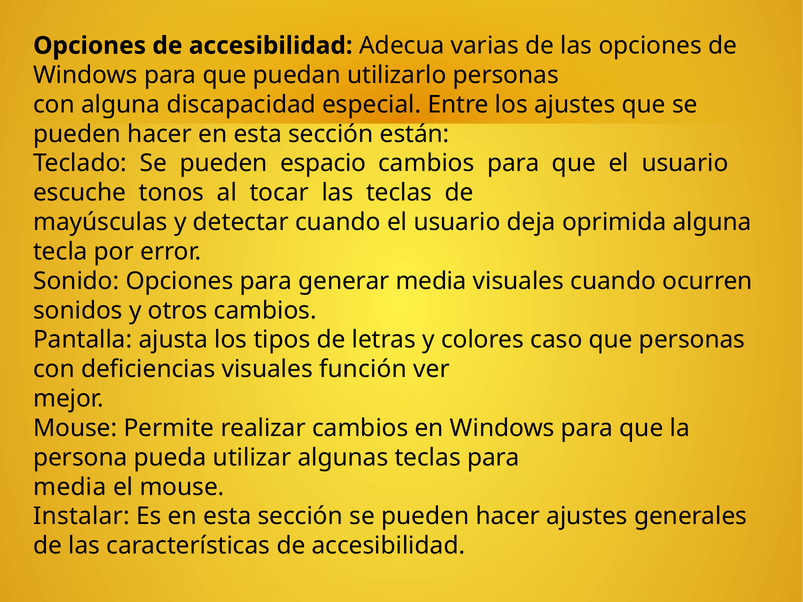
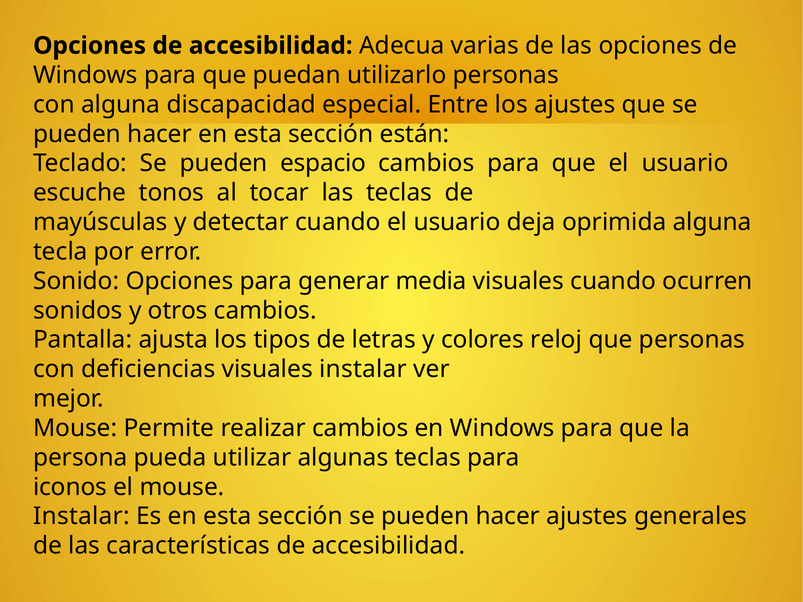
caso: caso -> reloj
visuales función: función -> instalar
media at (70, 487): media -> iconos
